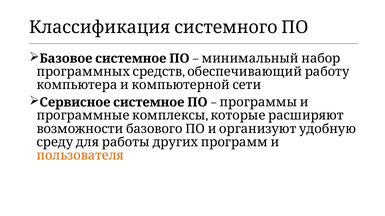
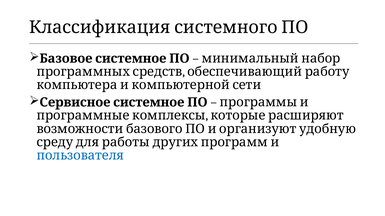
пользователя colour: orange -> blue
